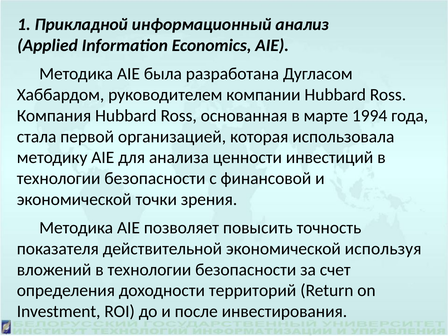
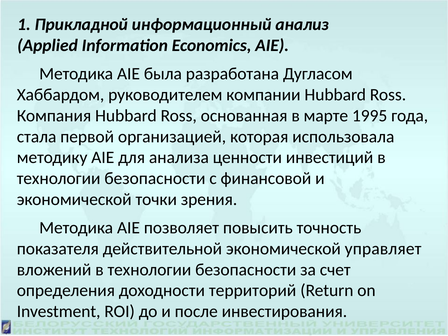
1994: 1994 -> 1995
используя: используя -> управляет
